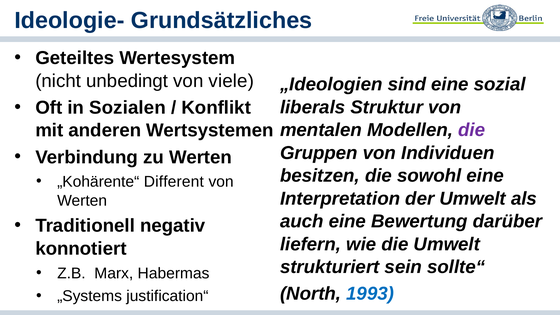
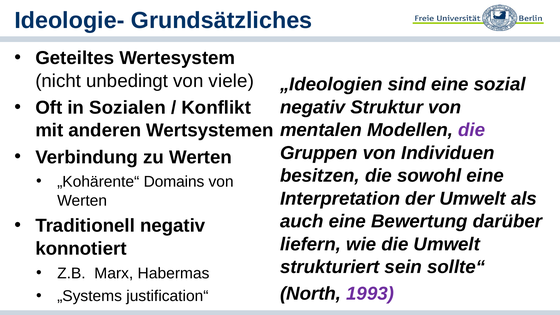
liberals at (313, 107): liberals -> negativ
Different: Different -> Domains
1993 colour: blue -> purple
